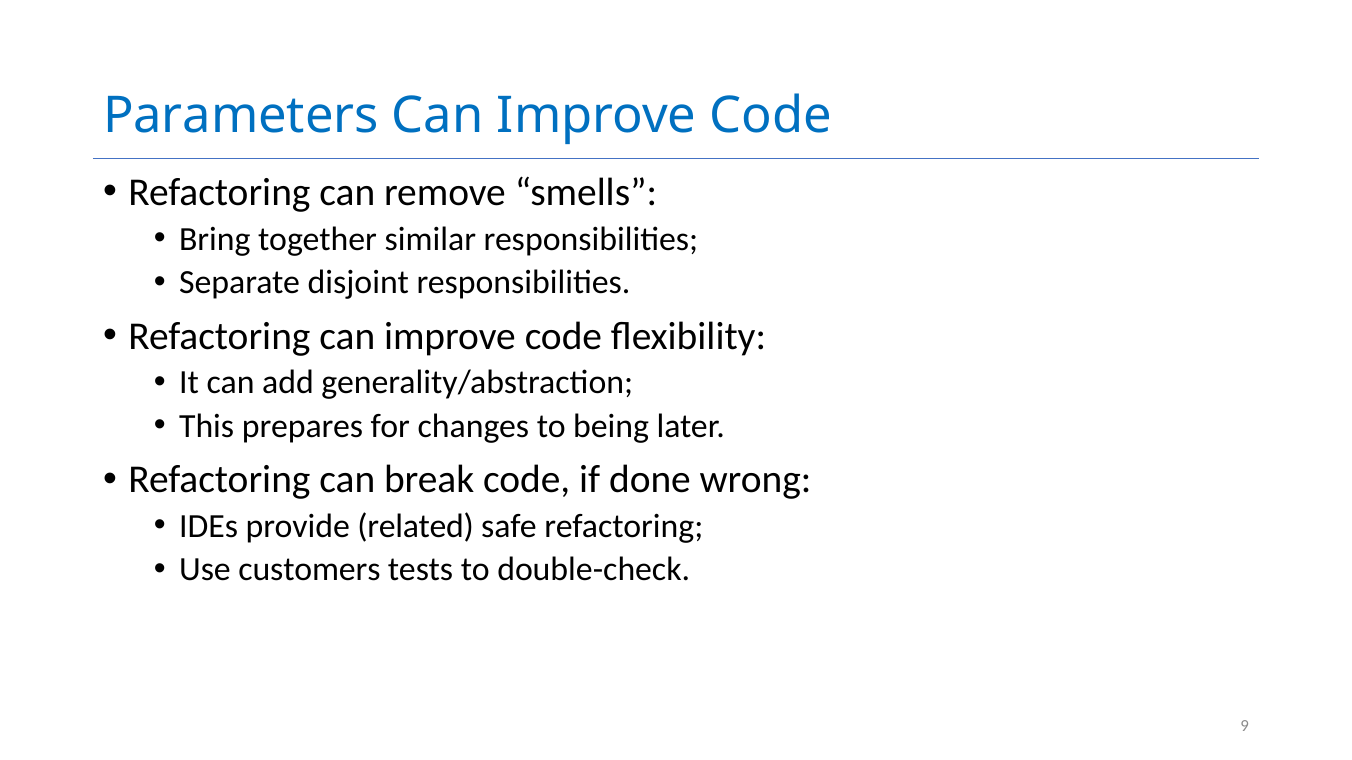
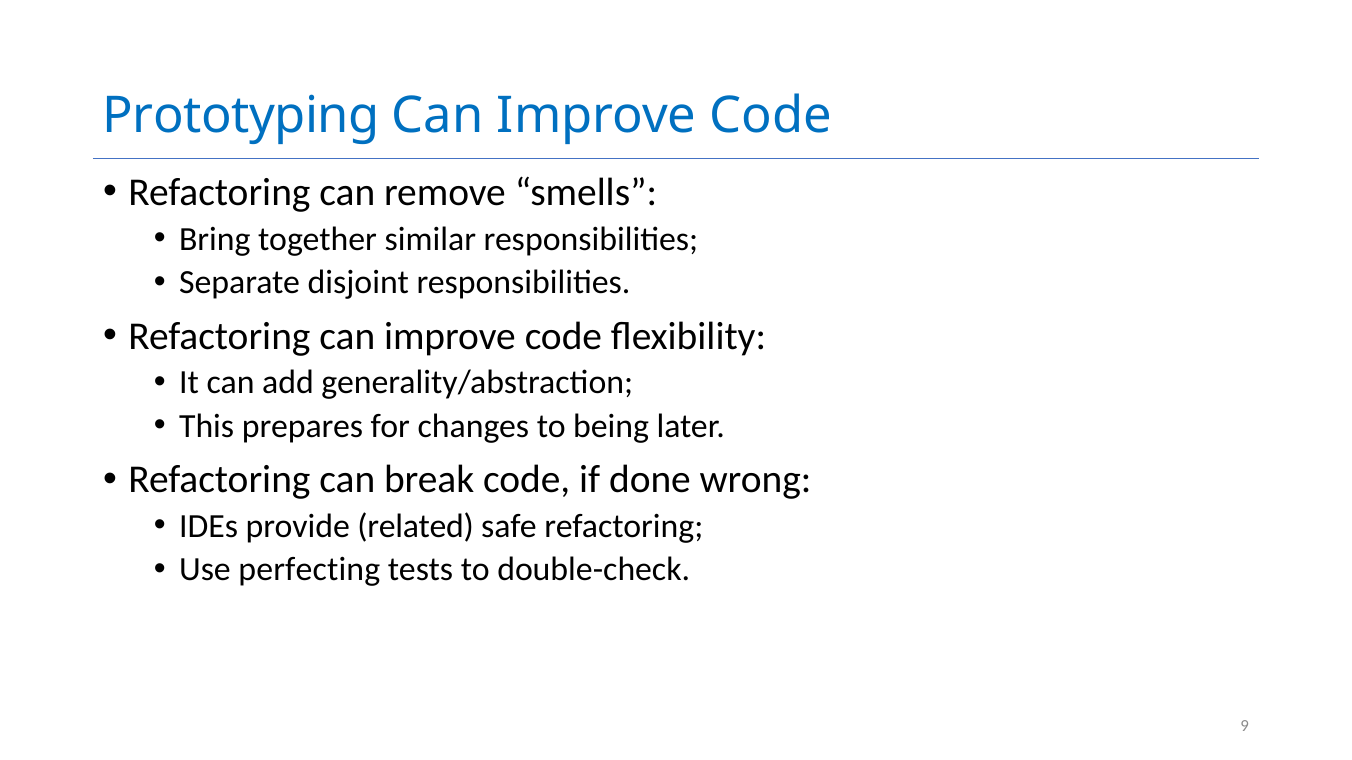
Parameters: Parameters -> Prototyping
customers: customers -> perfecting
